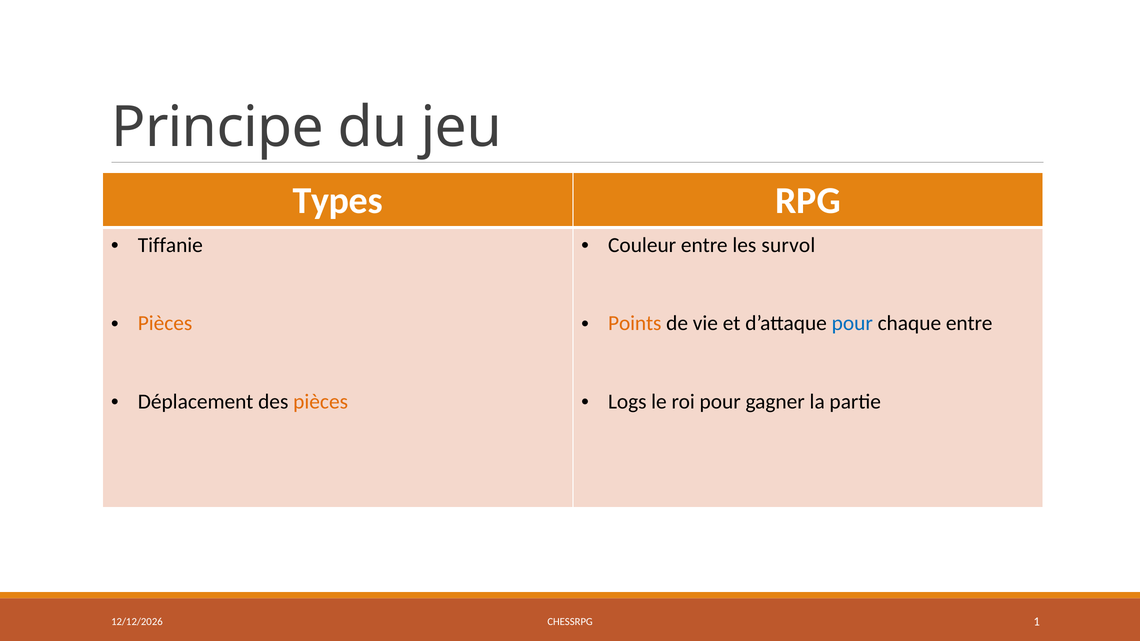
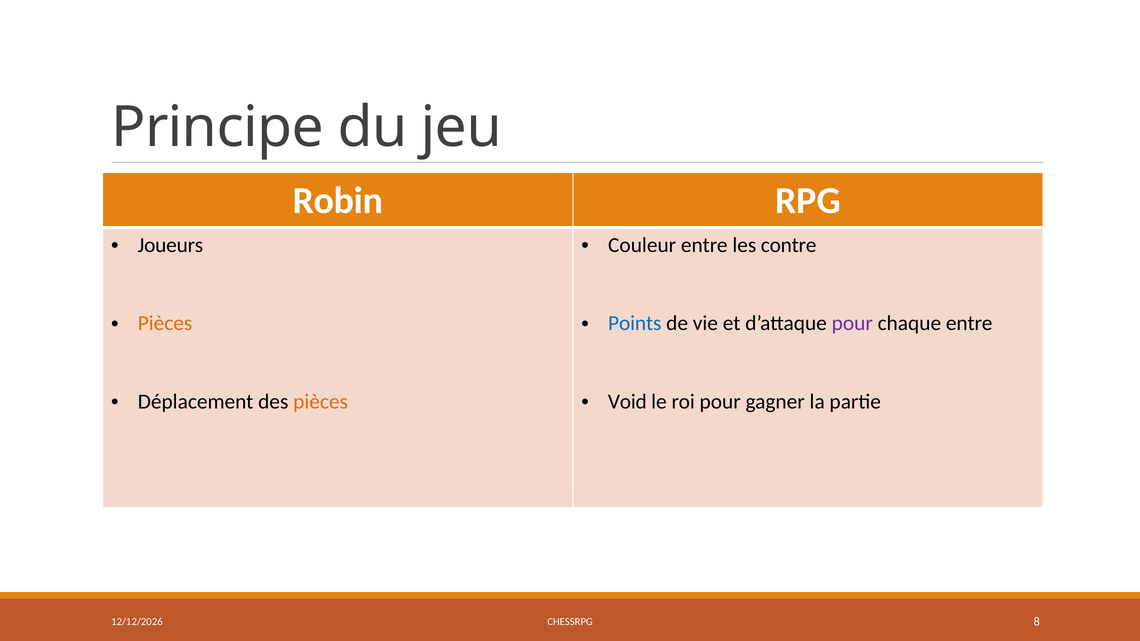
Types: Types -> Robin
Tiffanie: Tiffanie -> Joueurs
survol: survol -> contre
Points colour: orange -> blue
pour at (852, 324) colour: blue -> purple
Logs: Logs -> Void
1: 1 -> 8
